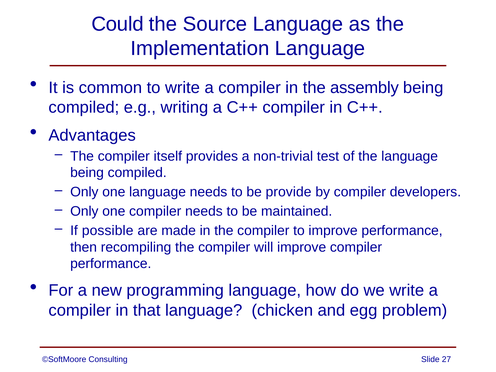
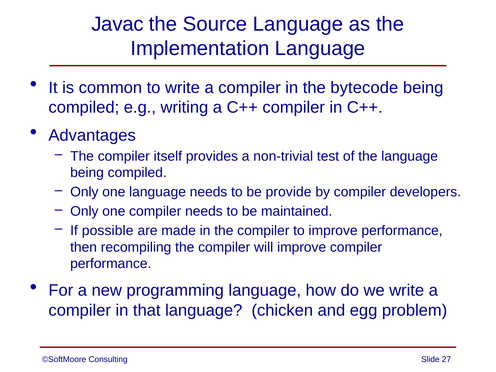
Could: Could -> Javac
assembly: assembly -> bytecode
